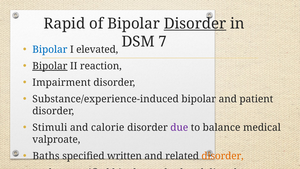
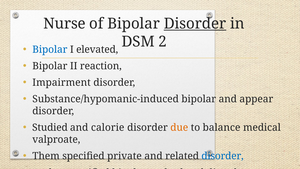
Rapid: Rapid -> Nurse
7: 7 -> 2
Bipolar at (50, 66) underline: present -> none
Substance/experience-induced: Substance/experience-induced -> Substance/hypomanic-induced
patient: patient -> appear
Stimuli: Stimuli -> Studied
due colour: purple -> orange
Baths: Baths -> Them
written: written -> private
disorder at (223, 156) colour: orange -> blue
